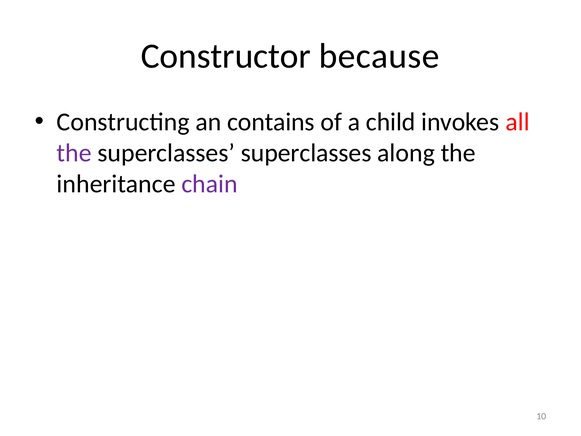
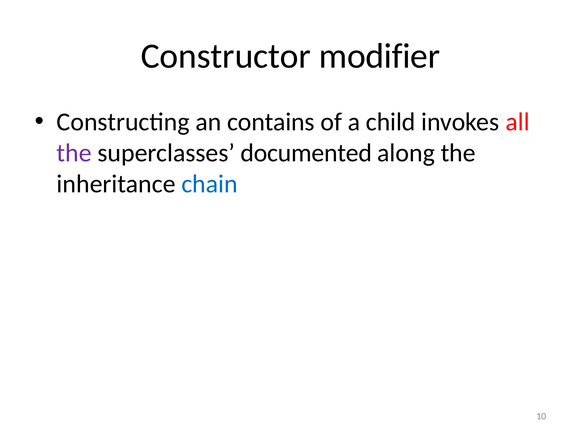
because: because -> modifier
superclasses superclasses: superclasses -> documented
chain colour: purple -> blue
